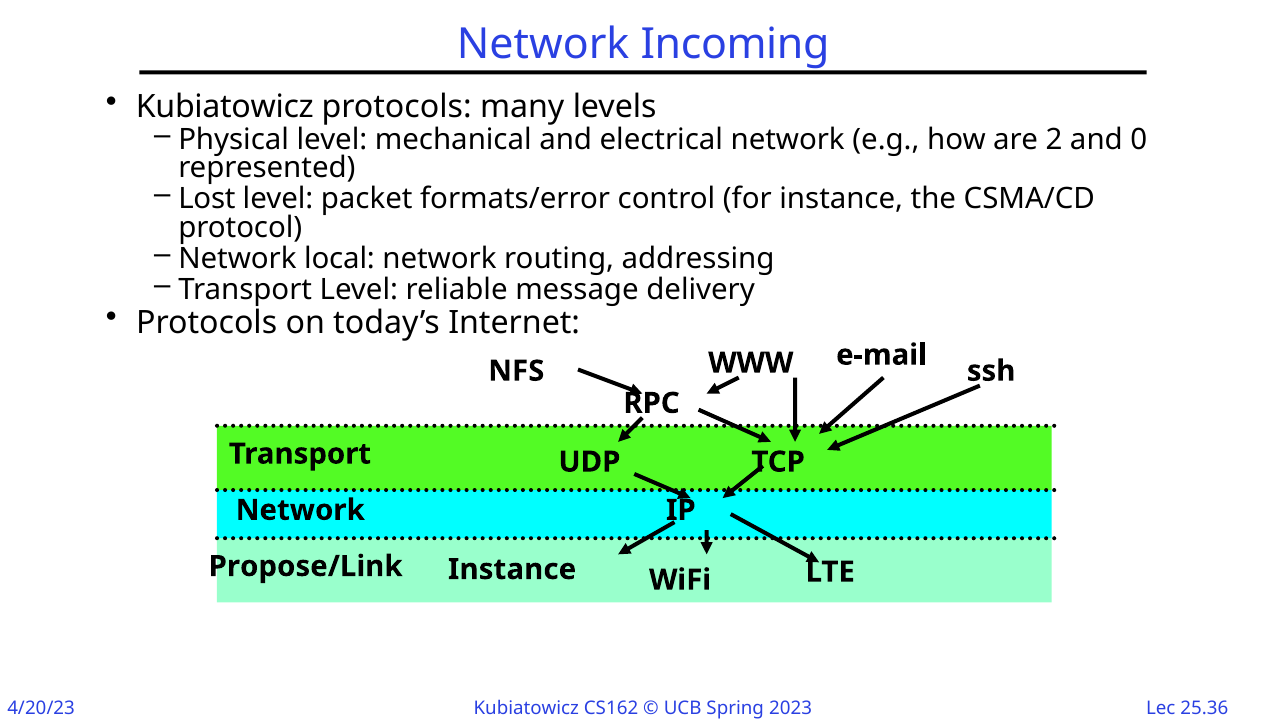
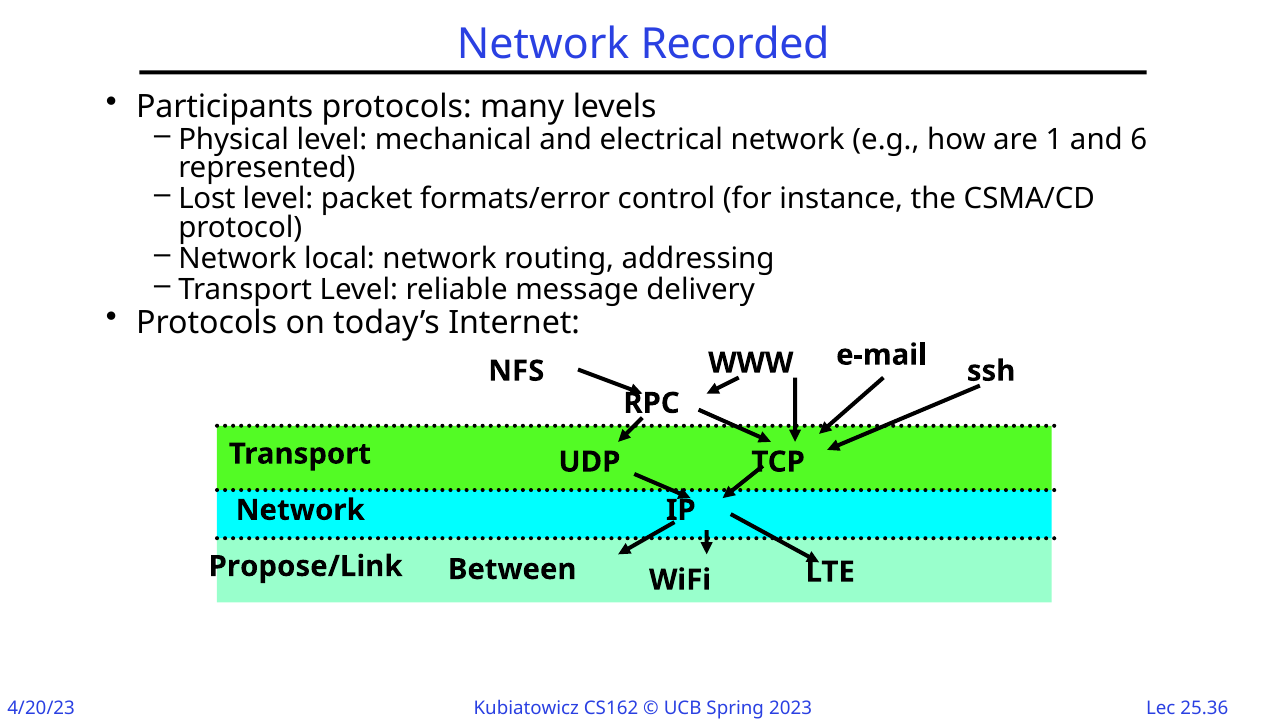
Incoming: Incoming -> Recorded
Kubiatowicz at (225, 107): Kubiatowicz -> Participants
2: 2 -> 1
0: 0 -> 6
Instance at (512, 570): Instance -> Between
